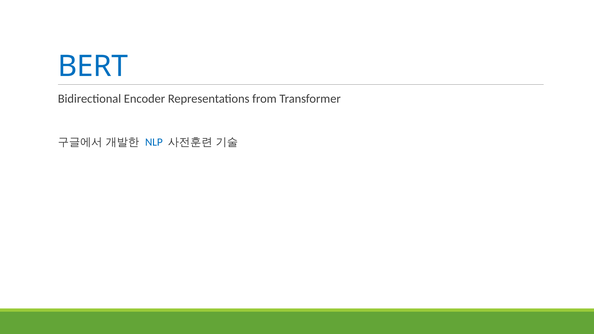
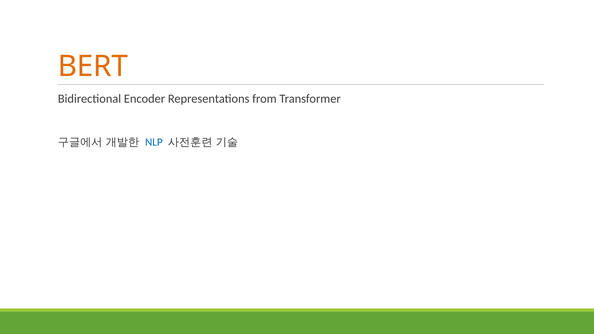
BERT colour: blue -> orange
